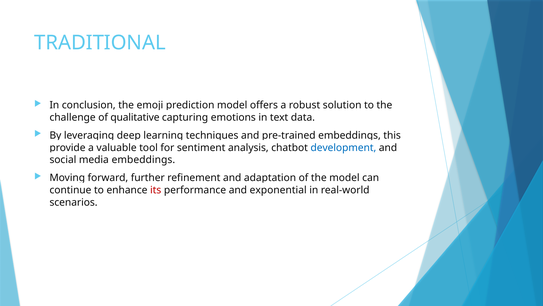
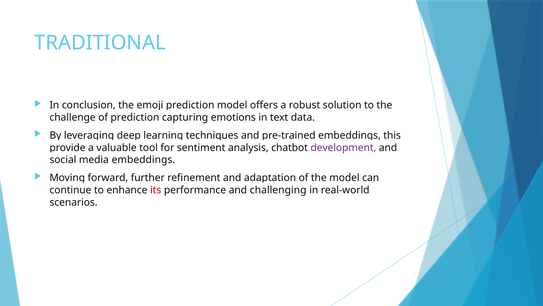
of qualitative: qualitative -> prediction
development colour: blue -> purple
exponential: exponential -> challenging
